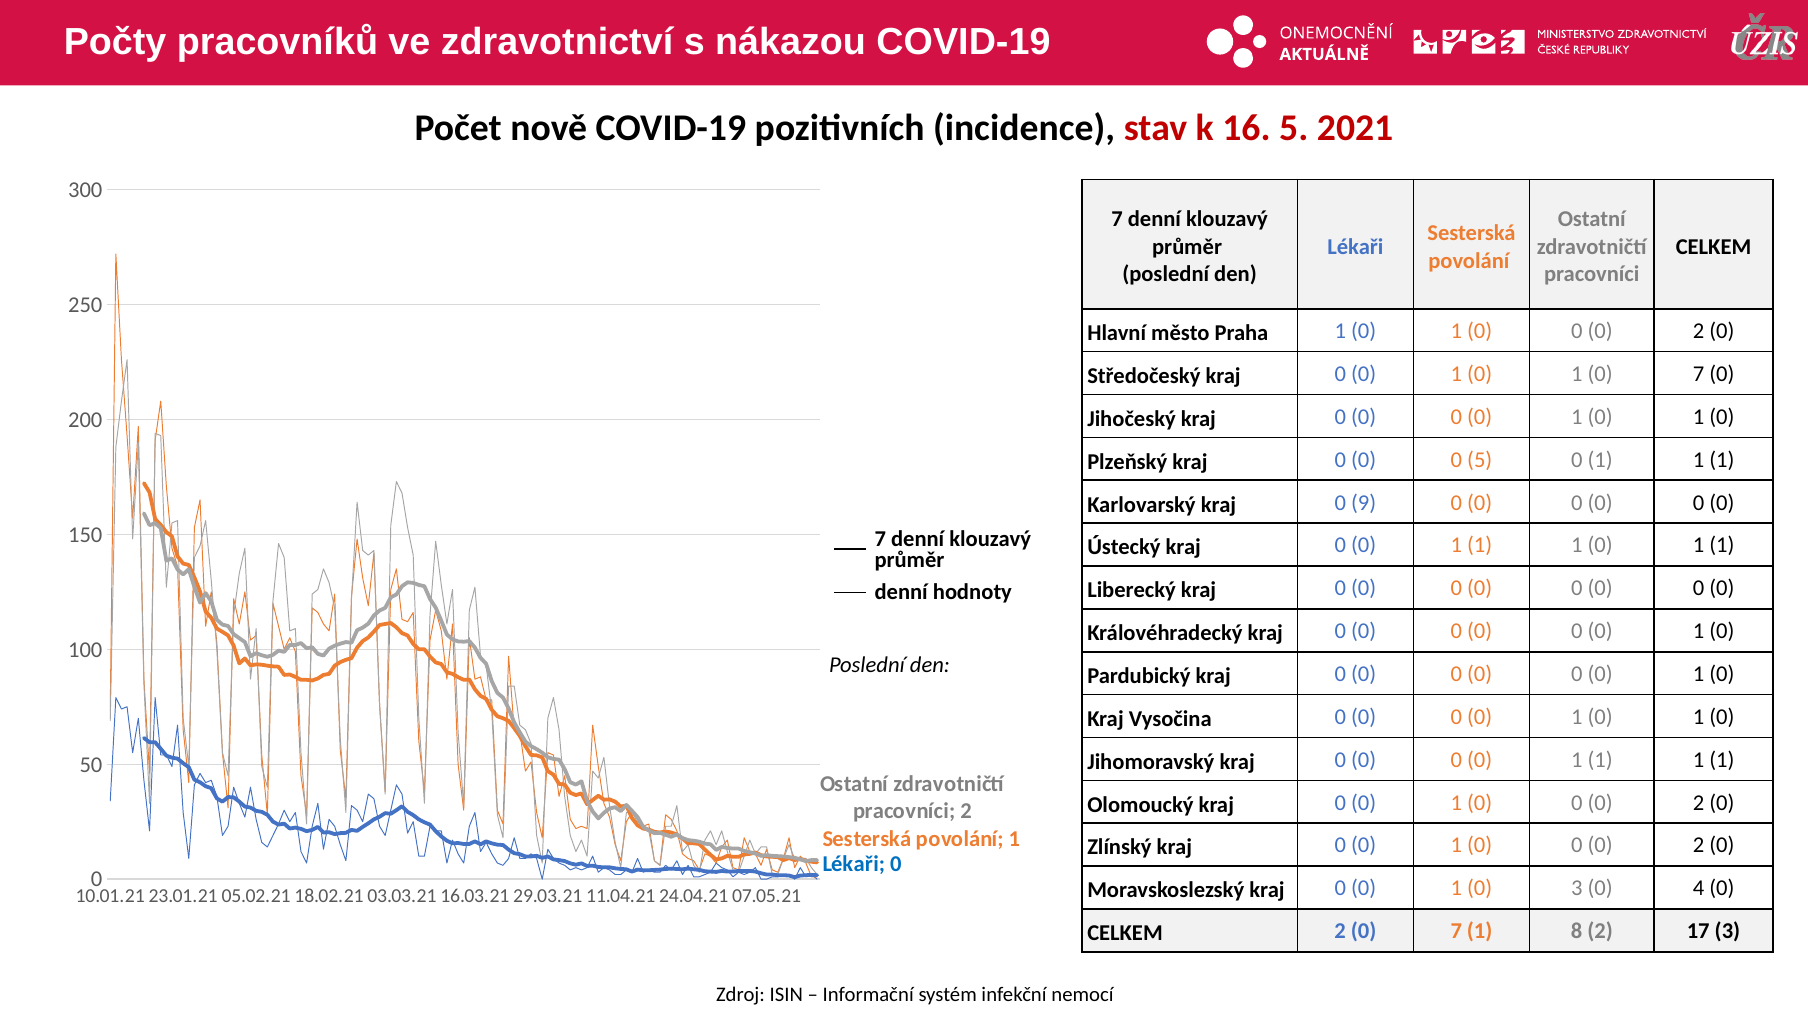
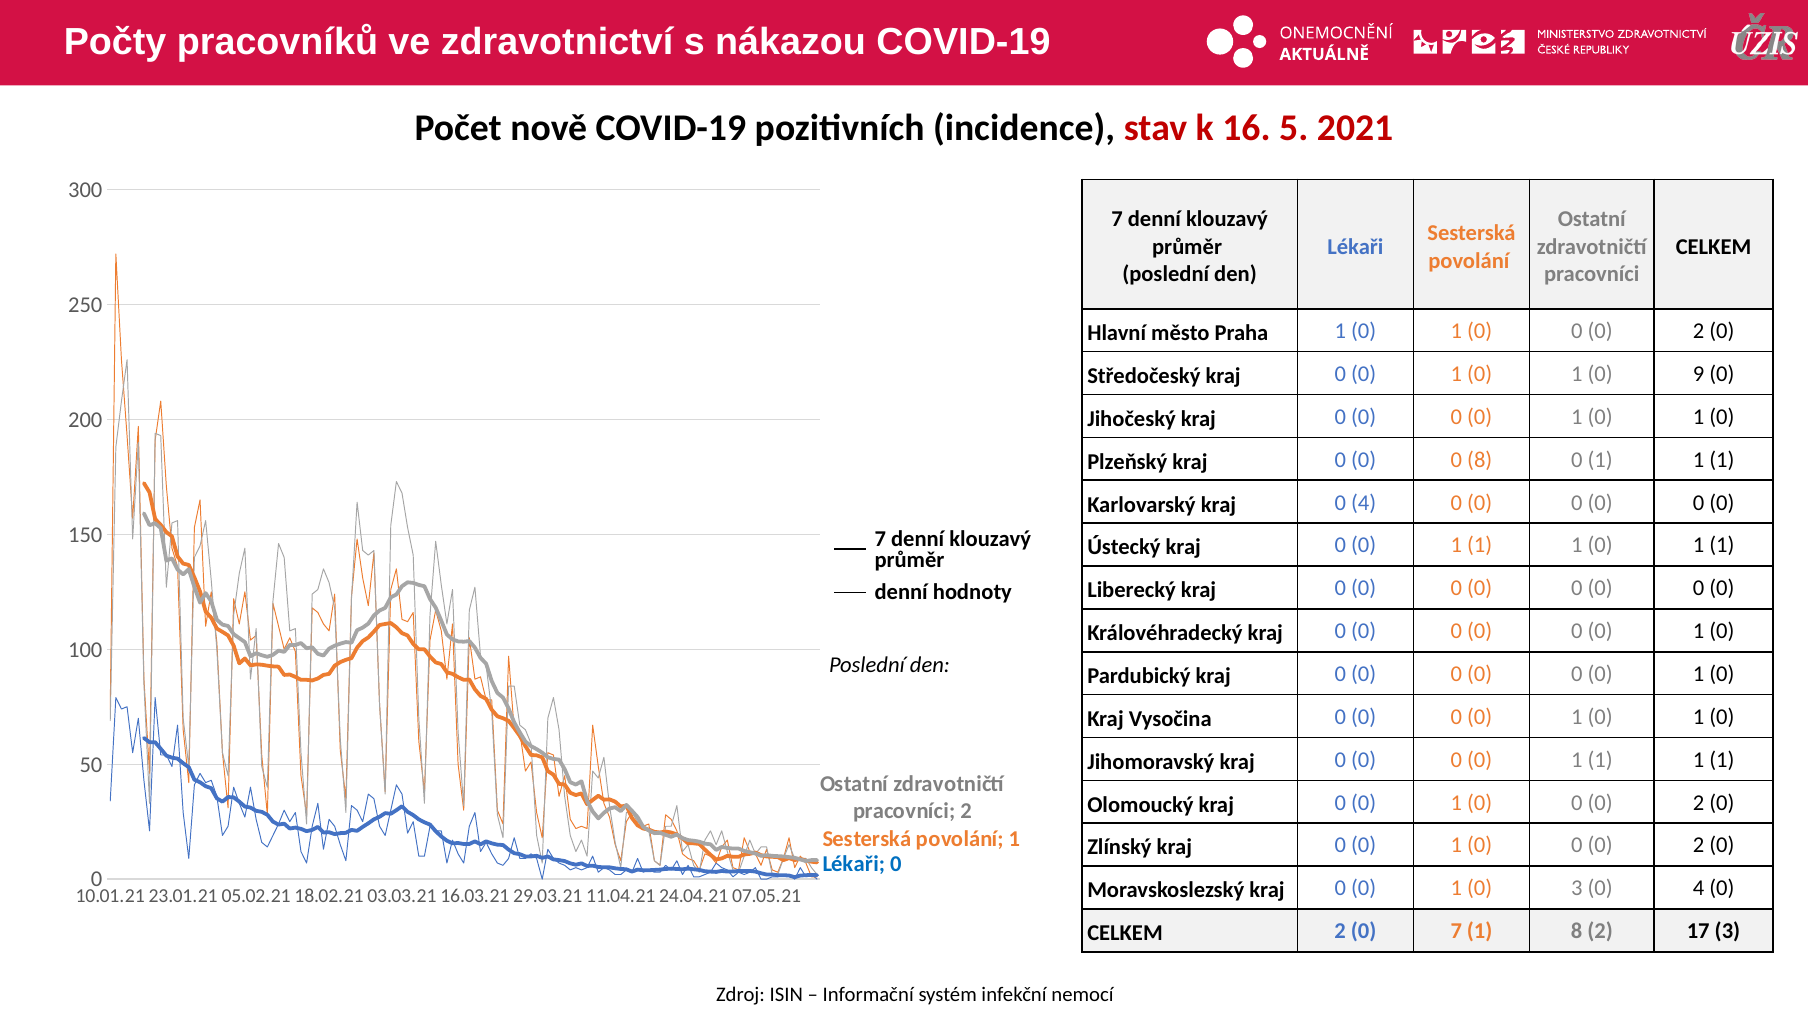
1 0 7: 7 -> 9
0 5: 5 -> 8
kraj 0 9: 9 -> 4
